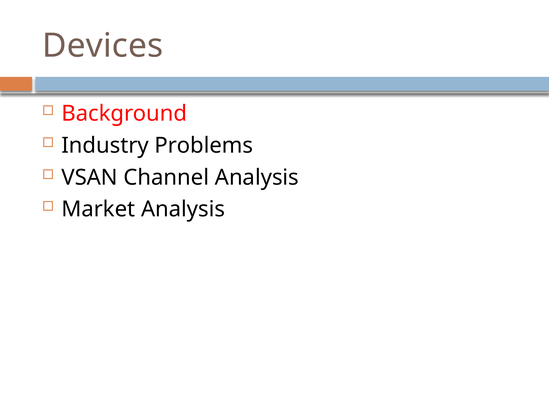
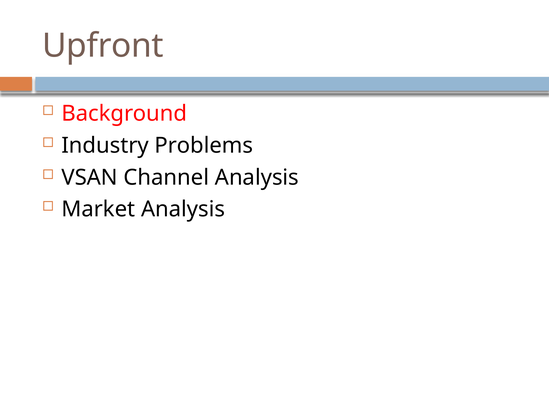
Devices: Devices -> Upfront
